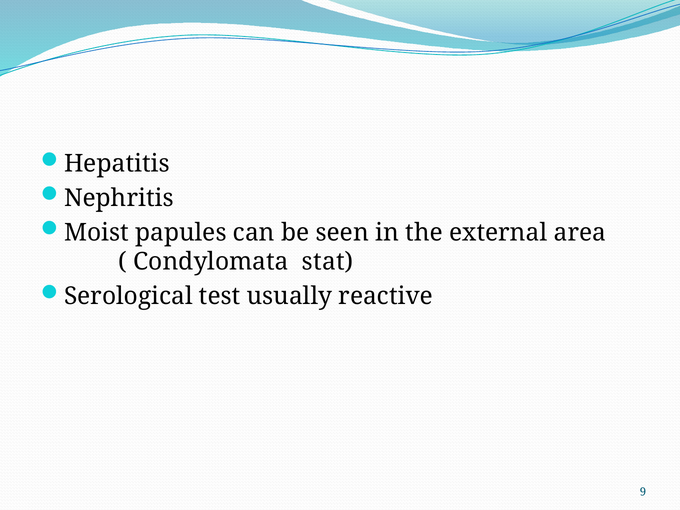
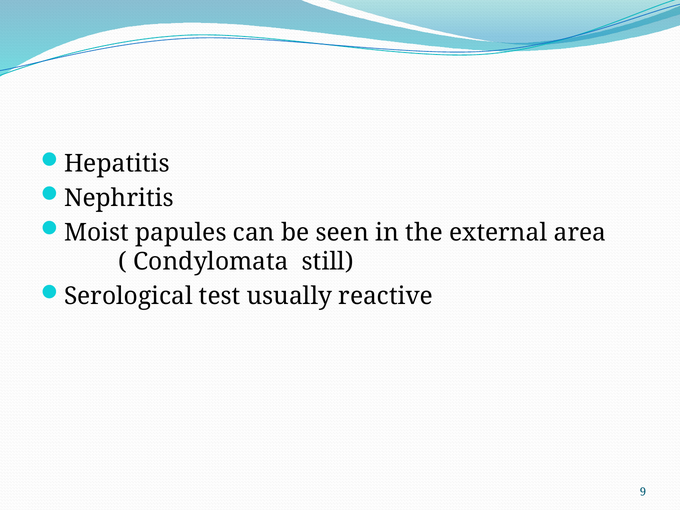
stat: stat -> still
